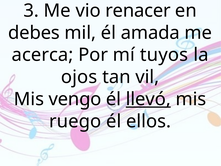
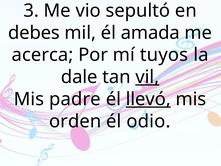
renacer: renacer -> sepultó
ojos: ojos -> dale
vil underline: none -> present
vengo: vengo -> padre
ruego: ruego -> orden
ellos: ellos -> odio
